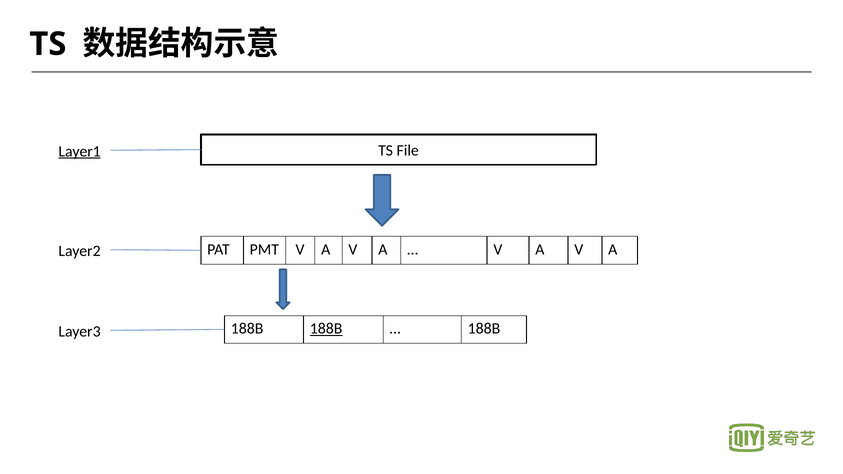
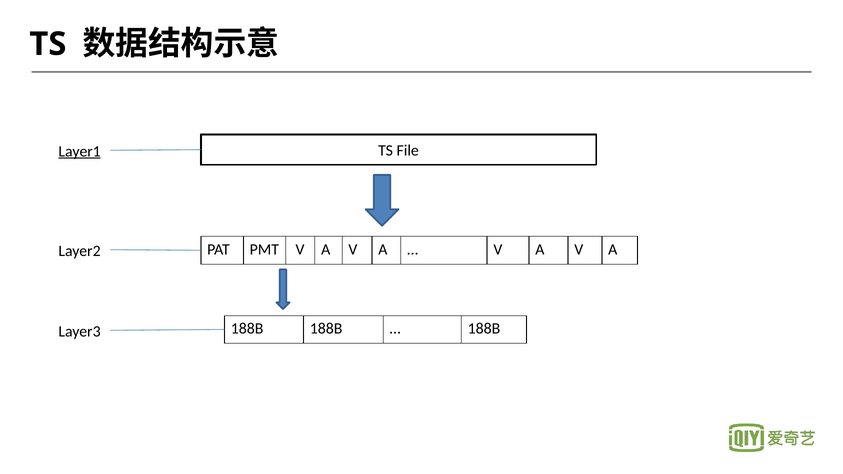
188B at (326, 329) underline: present -> none
